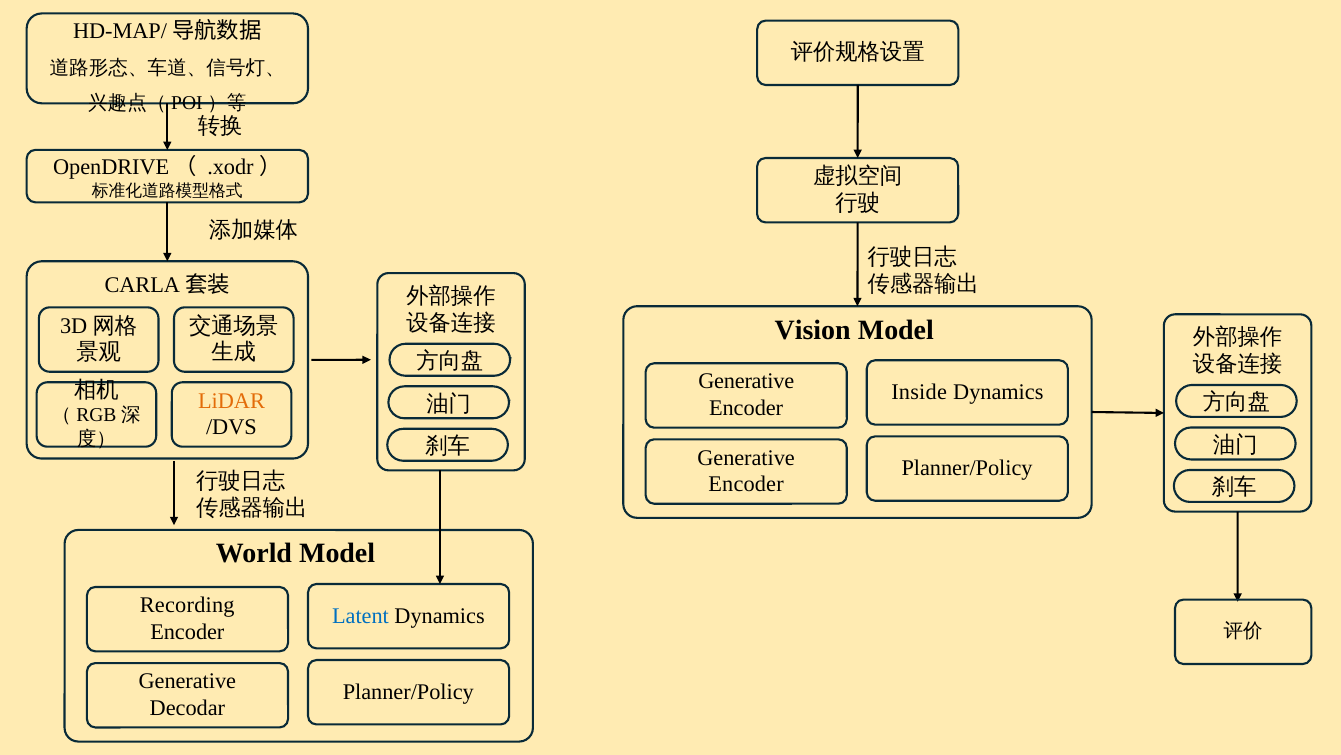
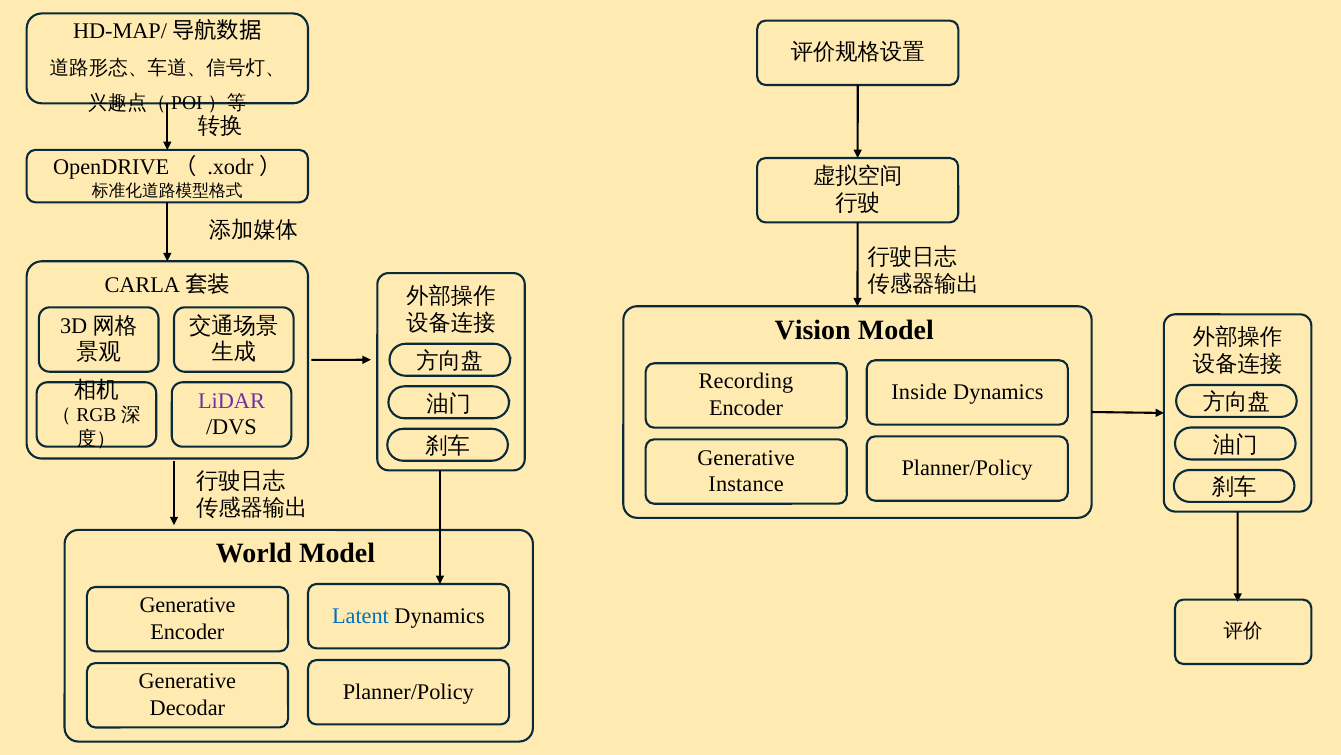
Generative at (746, 381): Generative -> Recording
LiDAR colour: orange -> purple
Encoder at (746, 484): Encoder -> Instance
Recording at (187, 605): Recording -> Generative
